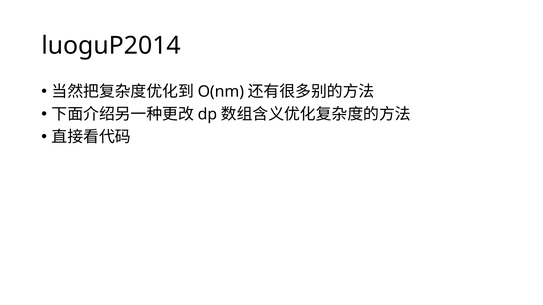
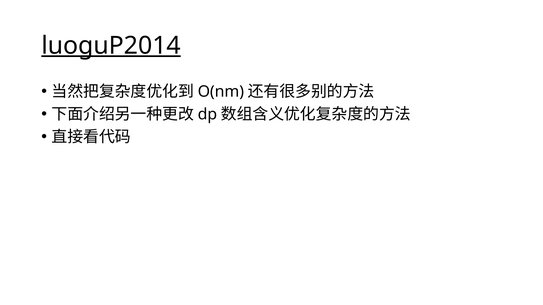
luoguP2014 underline: none -> present
